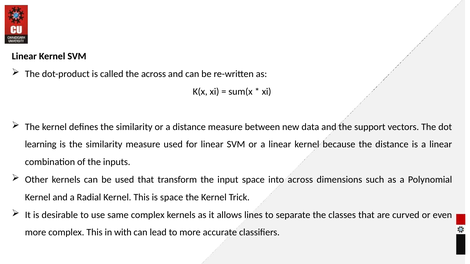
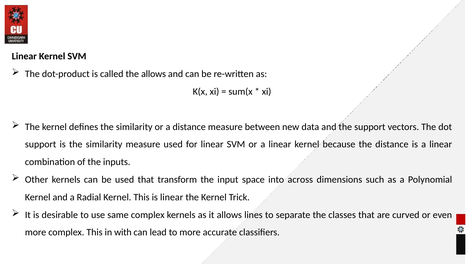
the across: across -> allows
learning at (41, 145): learning -> support
is space: space -> linear
